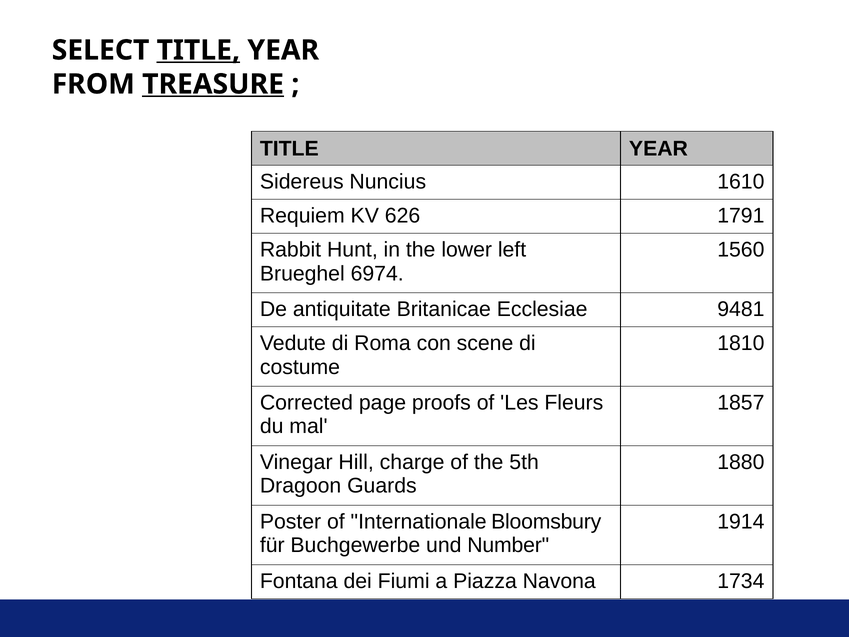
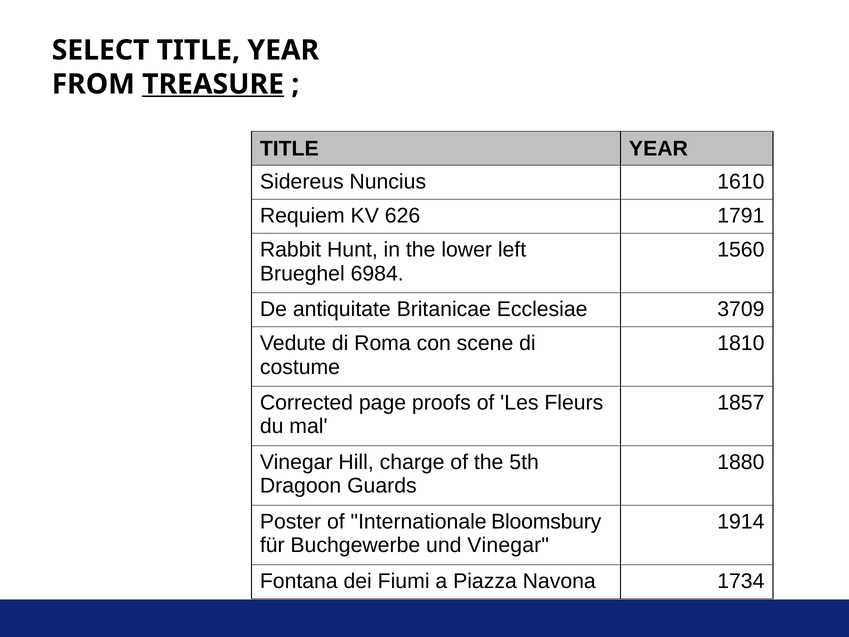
TITLE at (198, 50) underline: present -> none
6974: 6974 -> 6984
9481: 9481 -> 3709
und Number: Number -> Vinegar
